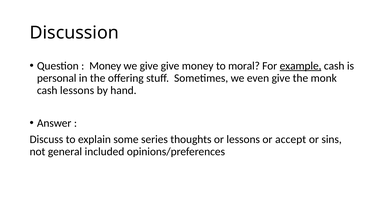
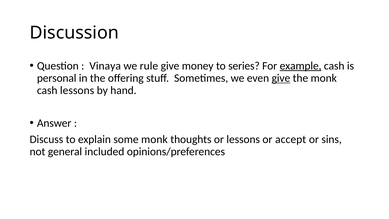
Money at (105, 66): Money -> Vinaya
we give: give -> rule
moral: moral -> series
give at (281, 78) underline: none -> present
some series: series -> monk
